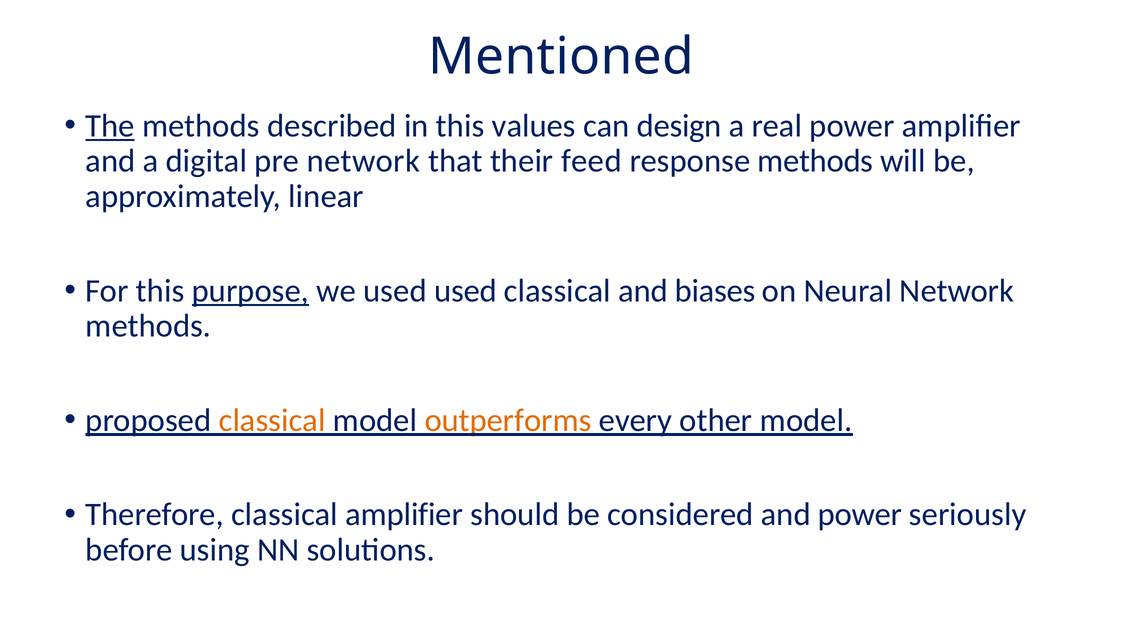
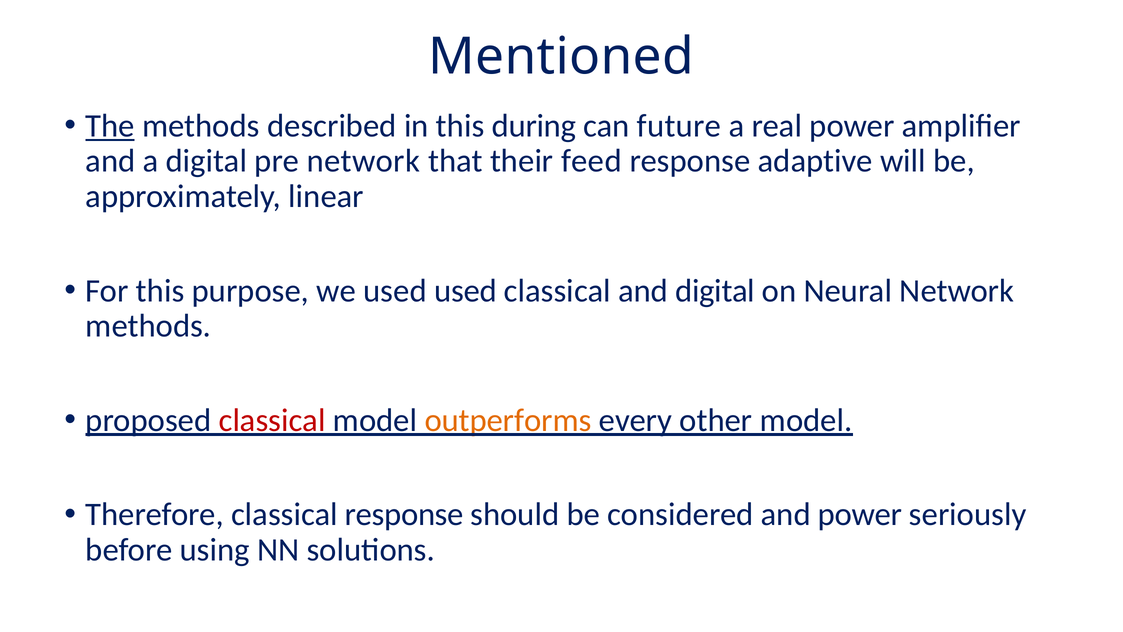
values: values -> during
design: design -> future
response methods: methods -> adaptive
purpose underline: present -> none
and biases: biases -> digital
classical at (272, 420) colour: orange -> red
classical amplifier: amplifier -> response
